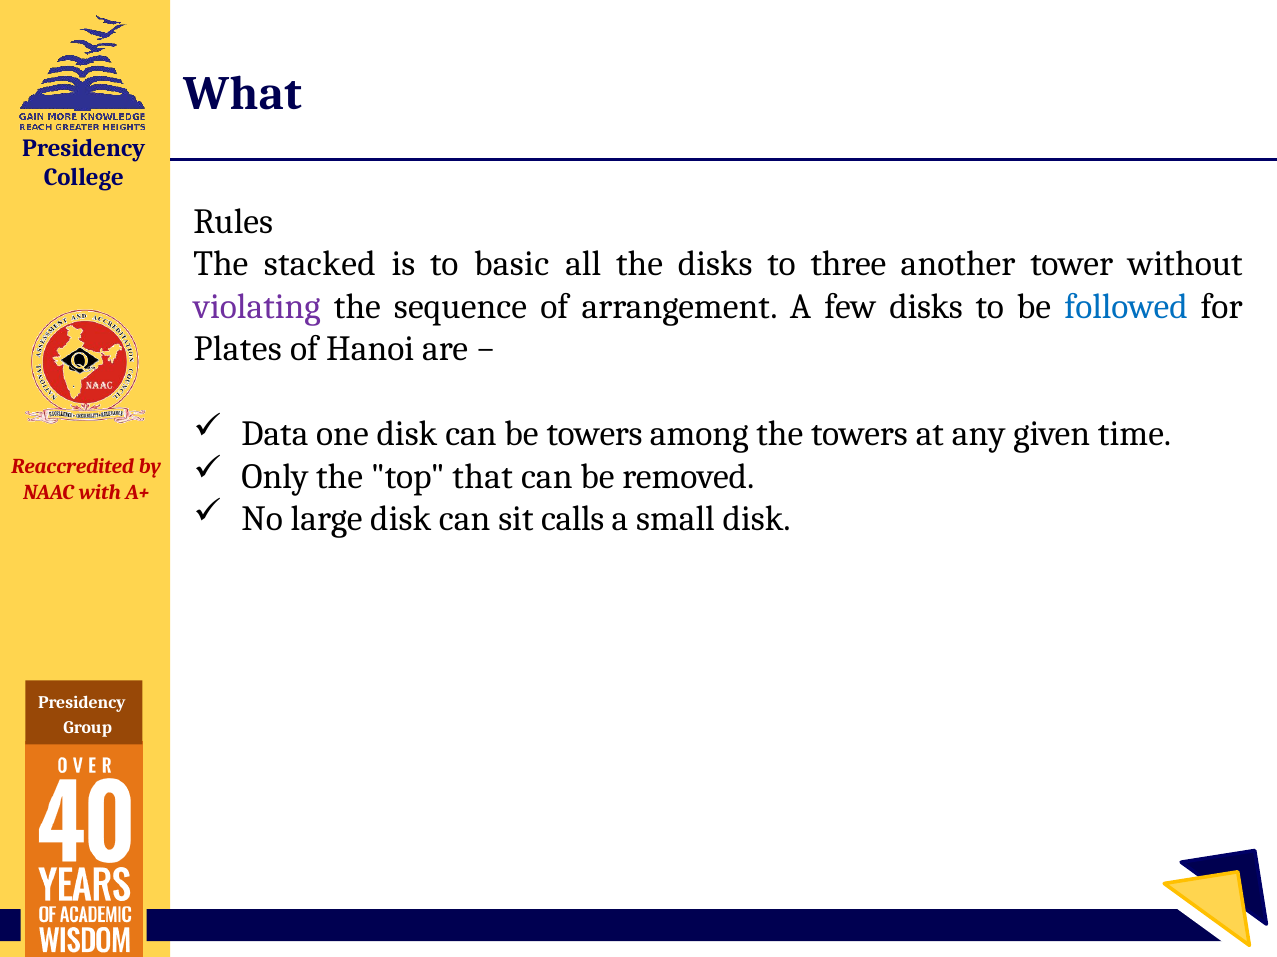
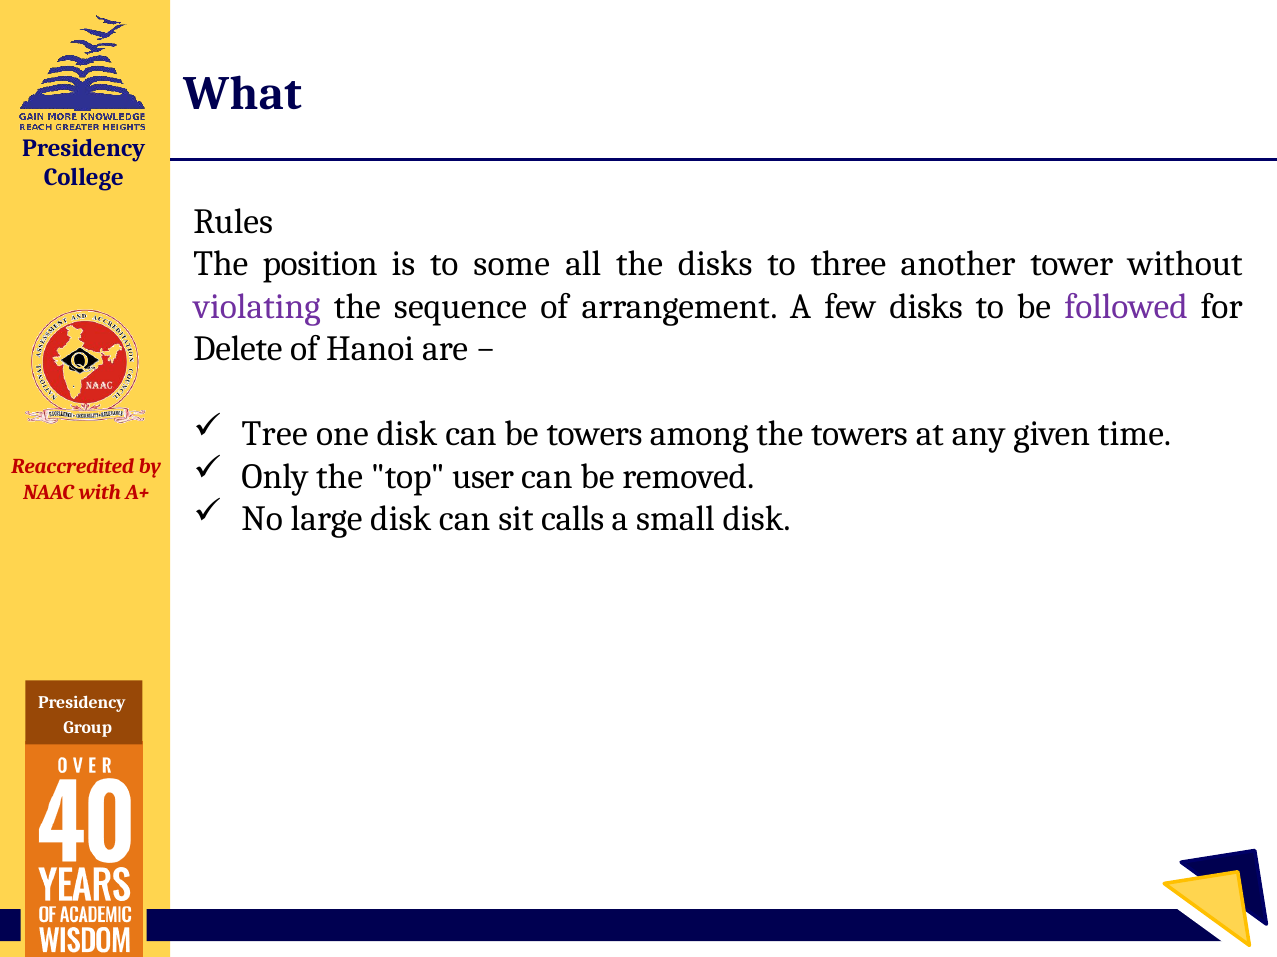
stacked: stacked -> position
basic: basic -> some
followed colour: blue -> purple
Plates: Plates -> Delete
Data: Data -> Tree
that: that -> user
